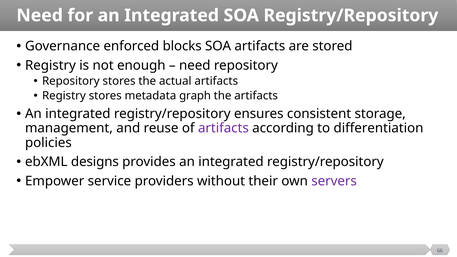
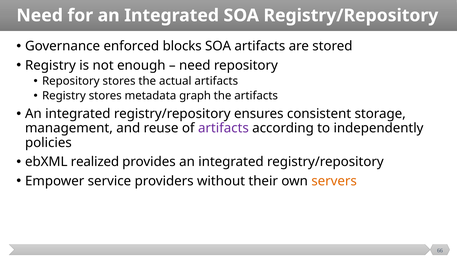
differentiation: differentiation -> independently
designs: designs -> realized
servers colour: purple -> orange
